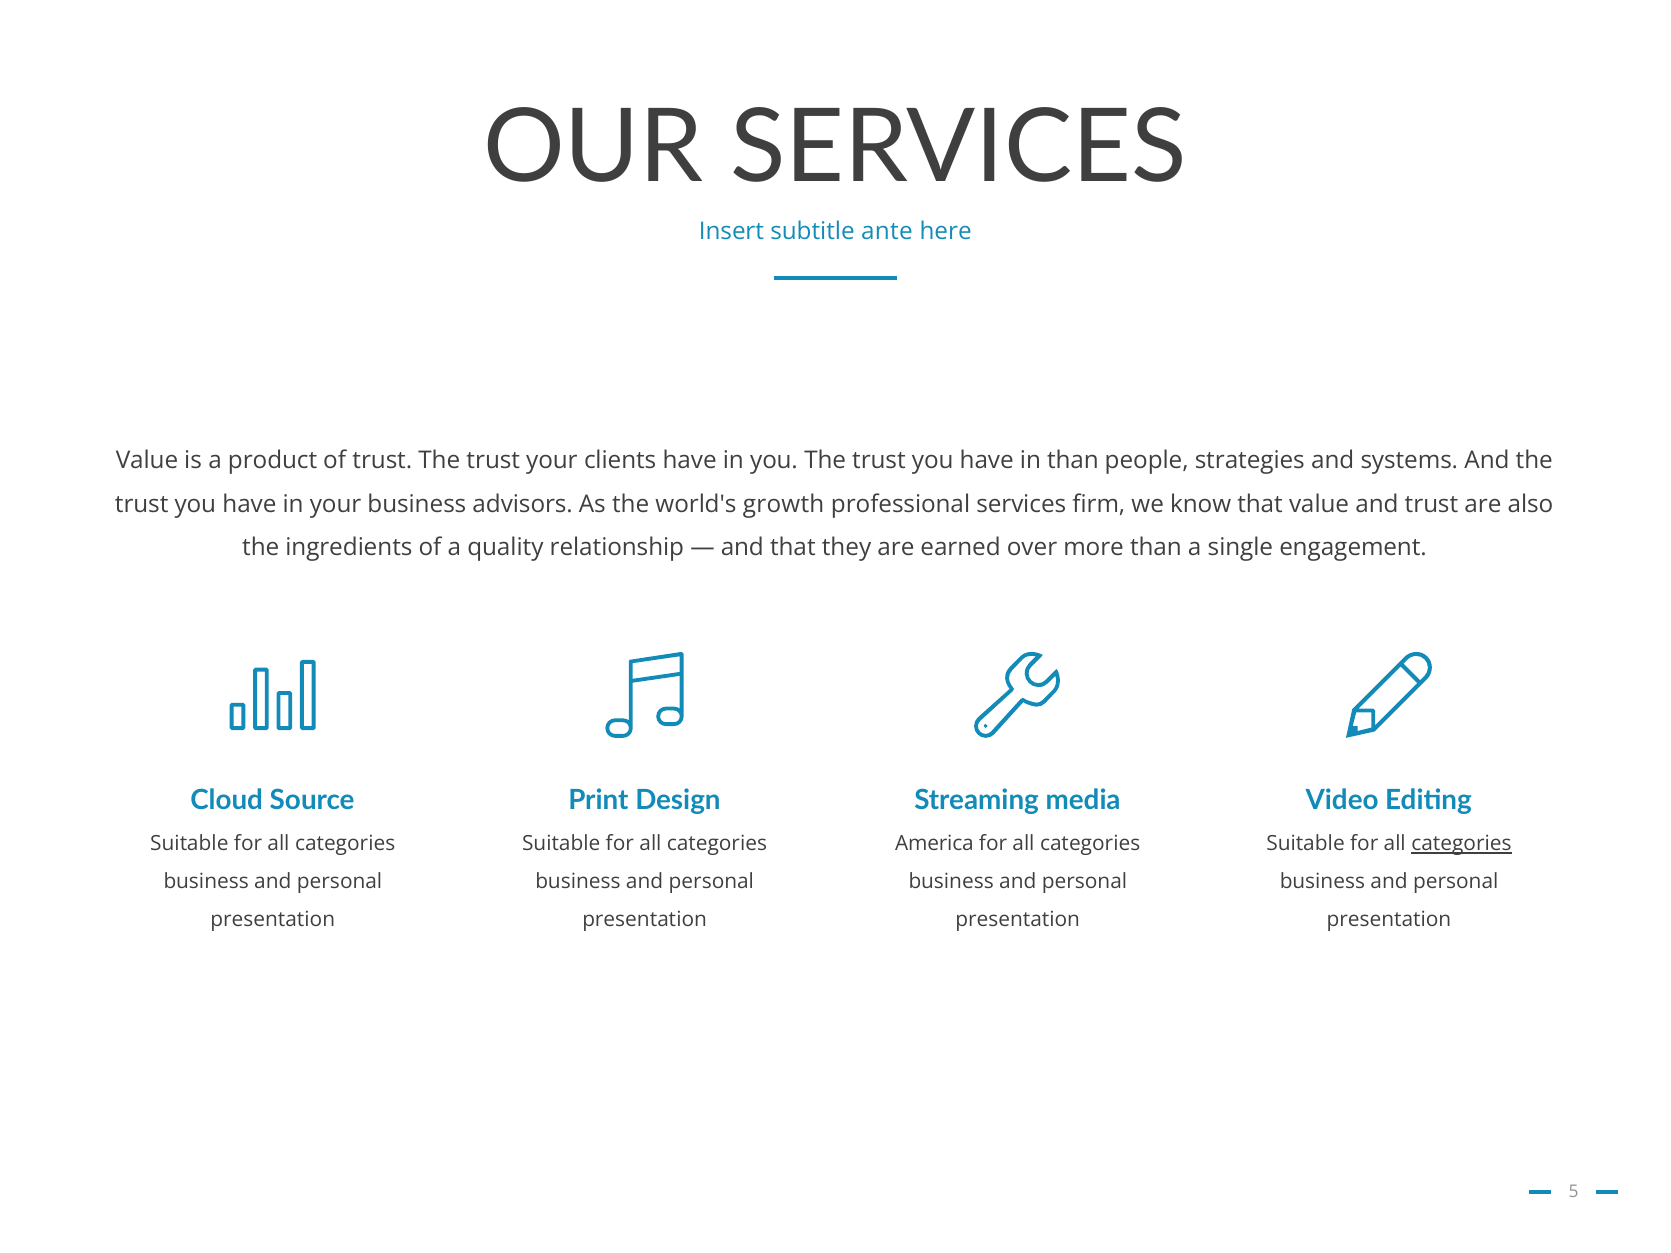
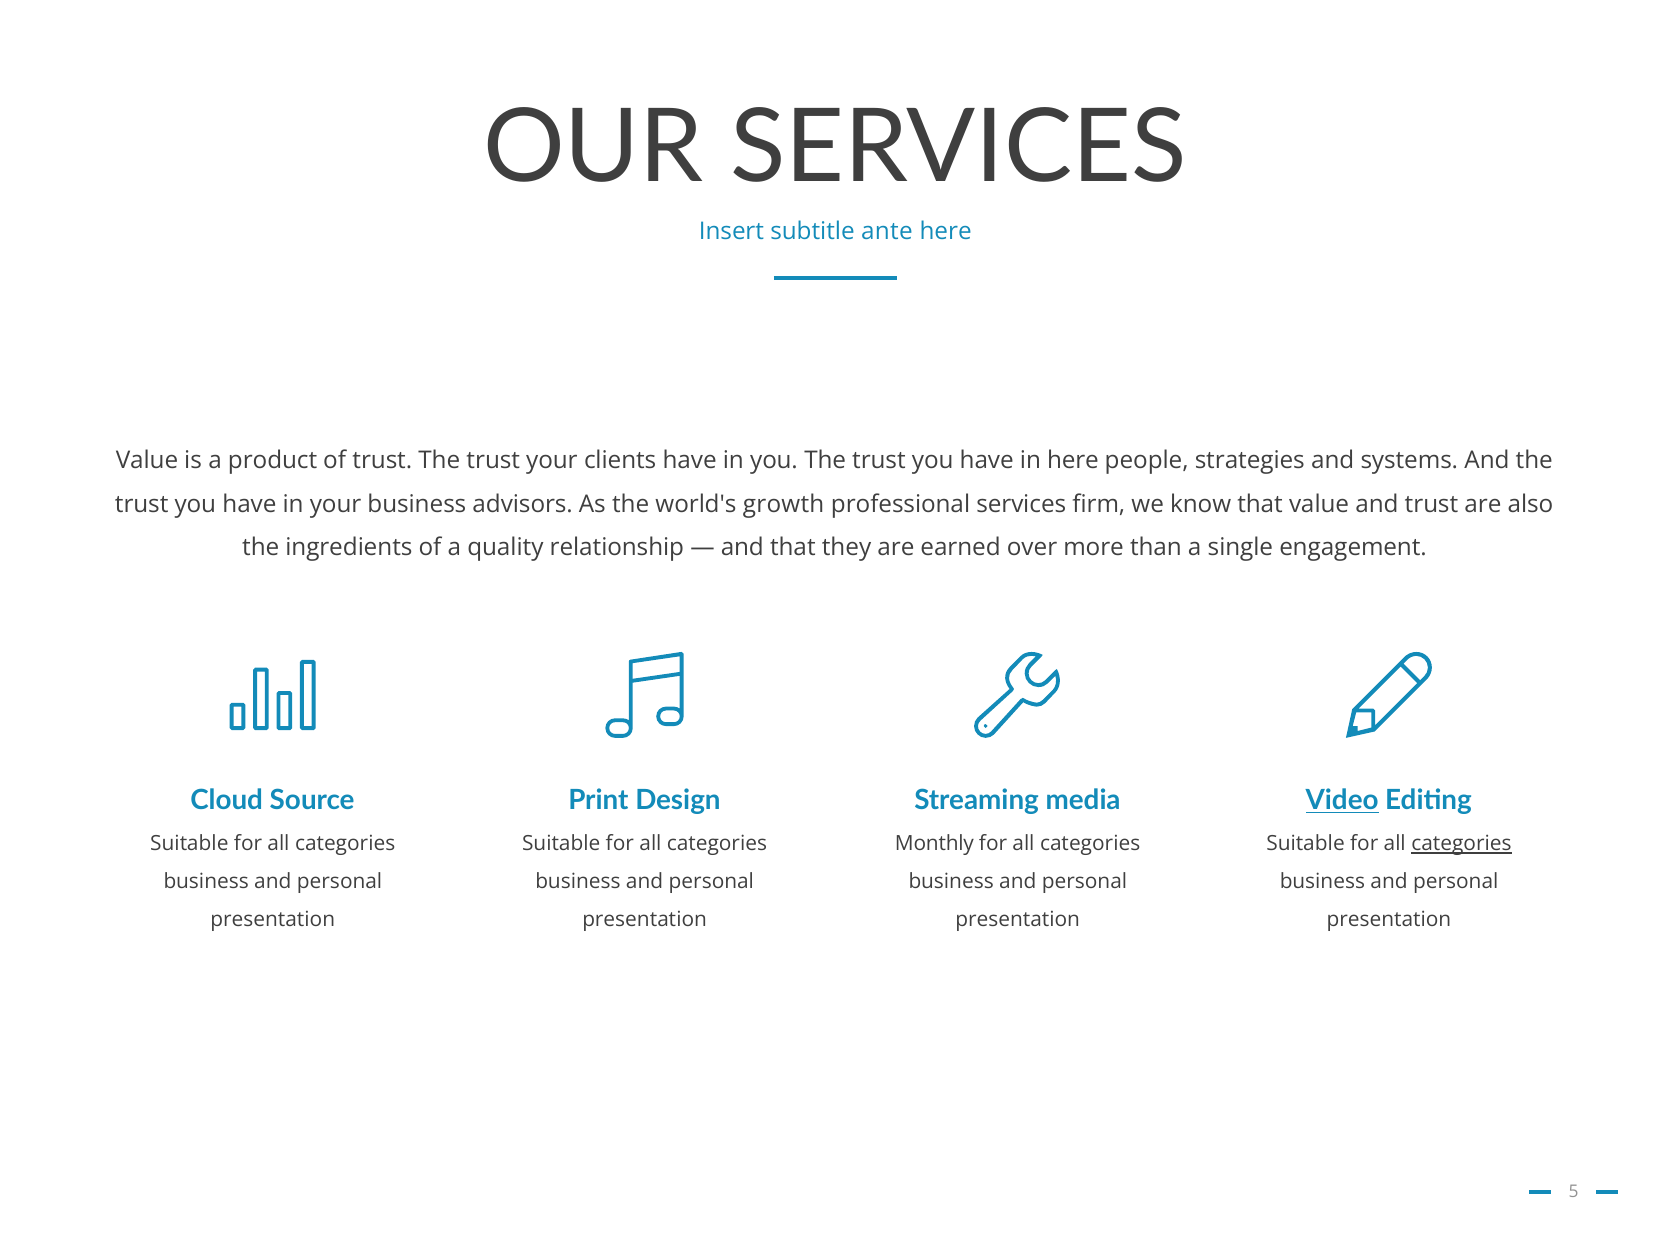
in than: than -> here
Video underline: none -> present
America: America -> Monthly
